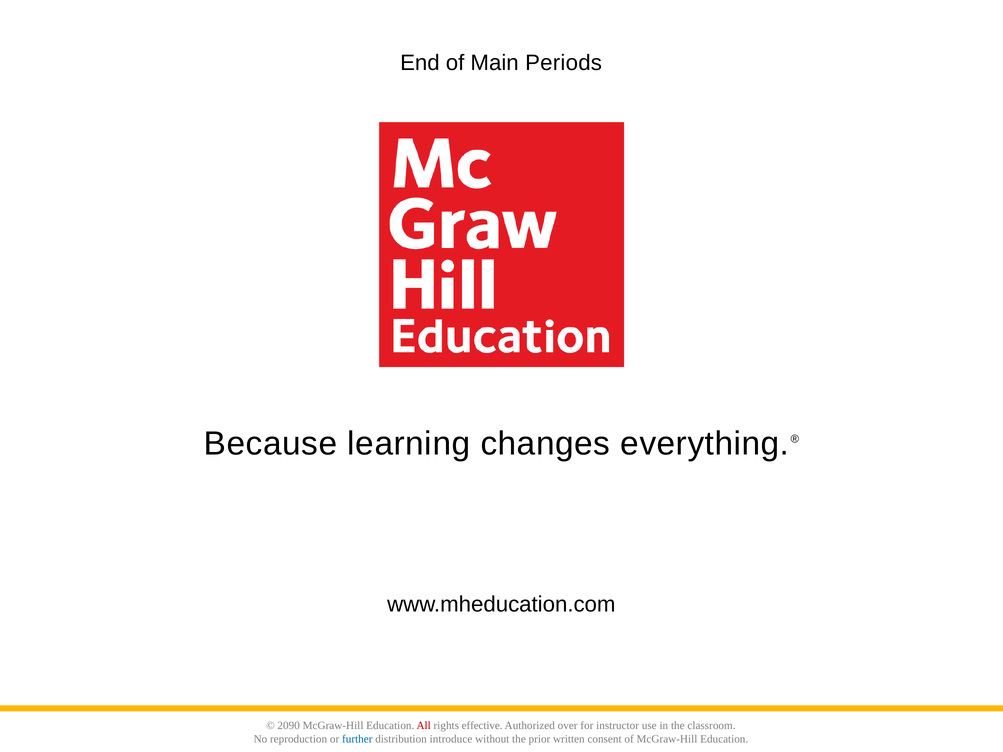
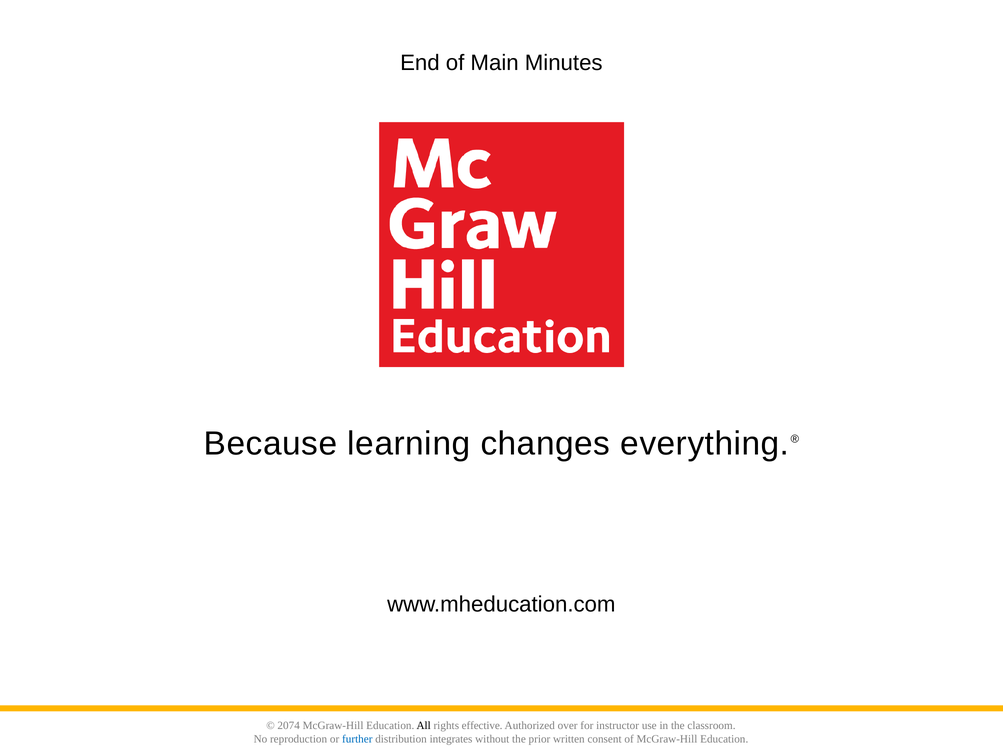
Periods: Periods -> Minutes
2090: 2090 -> 2074
All colour: red -> black
introduce: introduce -> integrates
